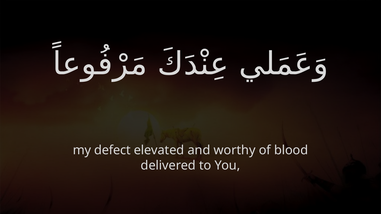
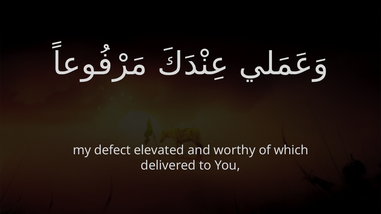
blood: blood -> which
